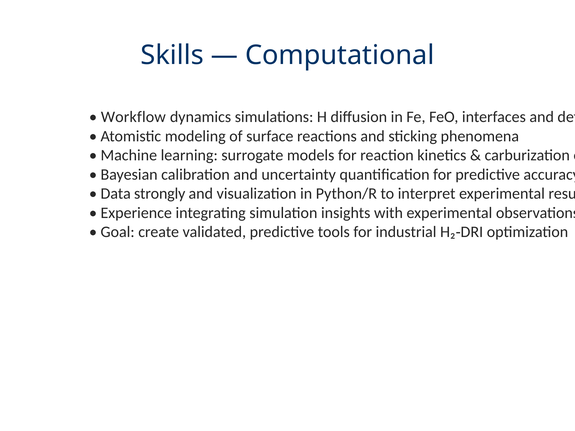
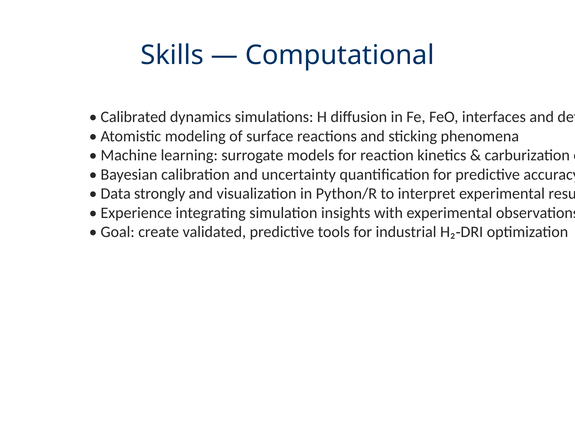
Workflow: Workflow -> Calibrated
